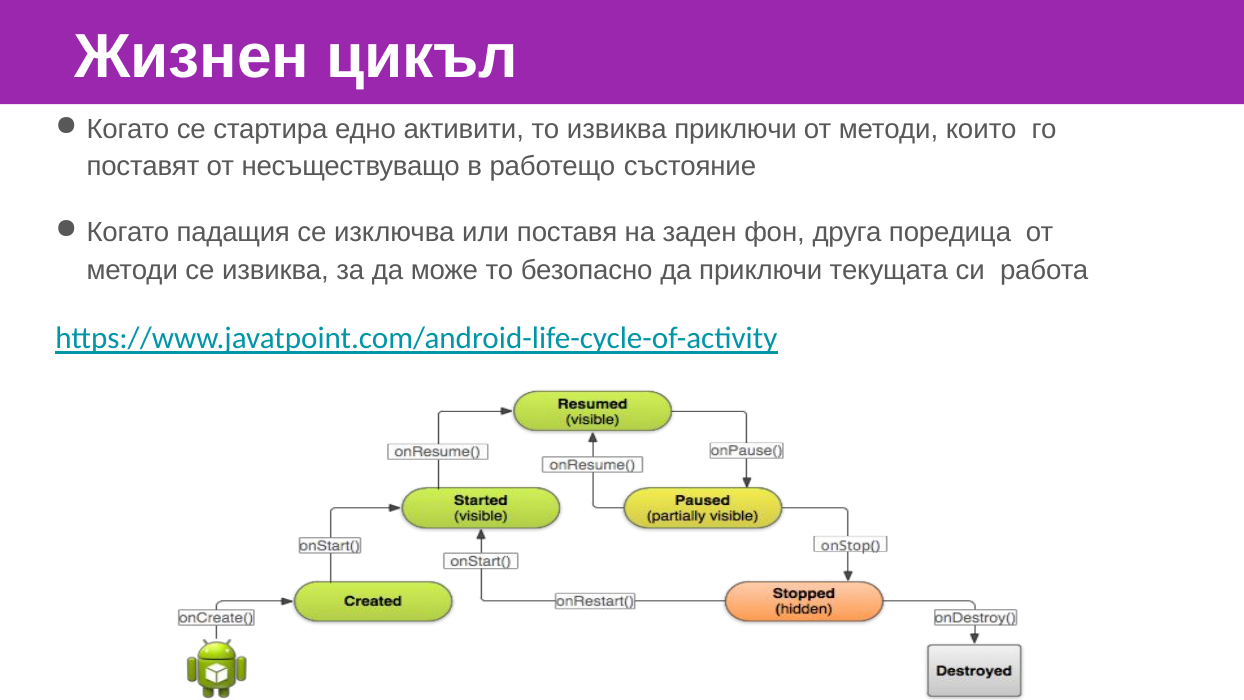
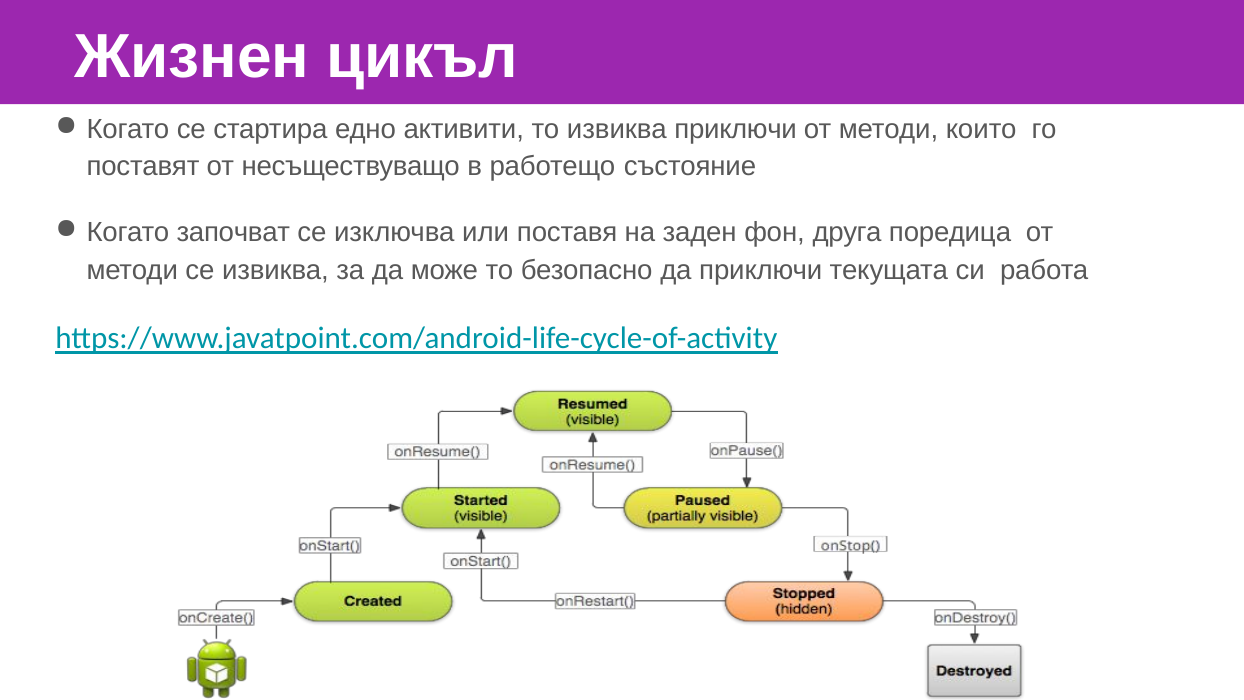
падащия: падащия -> започват
